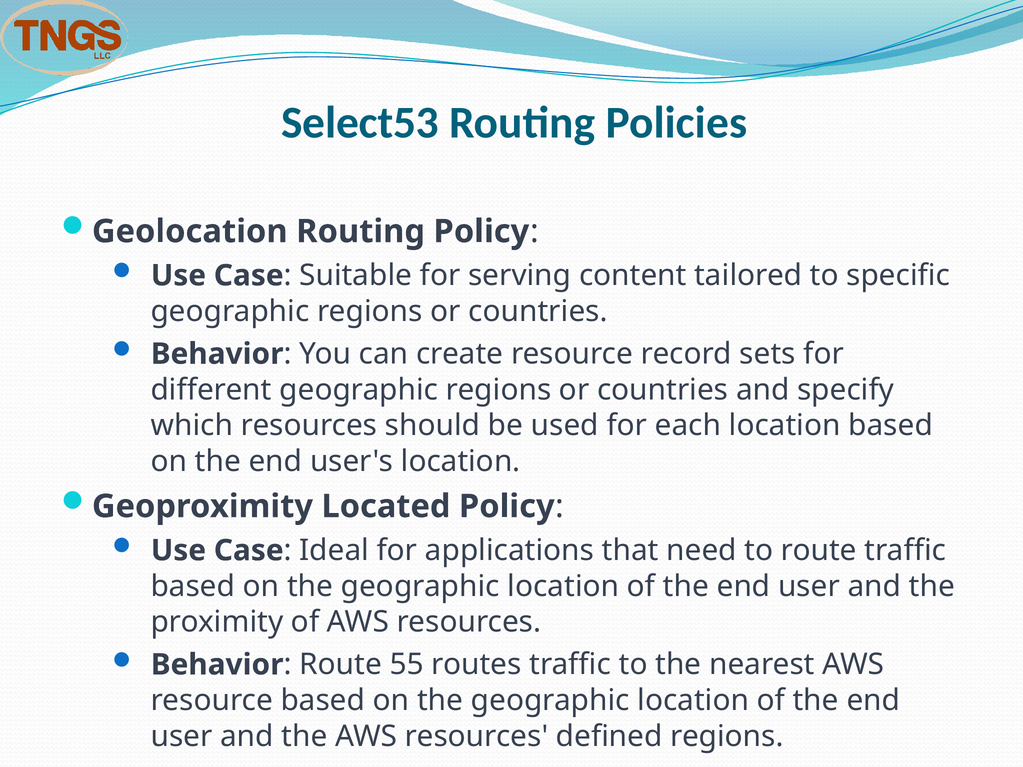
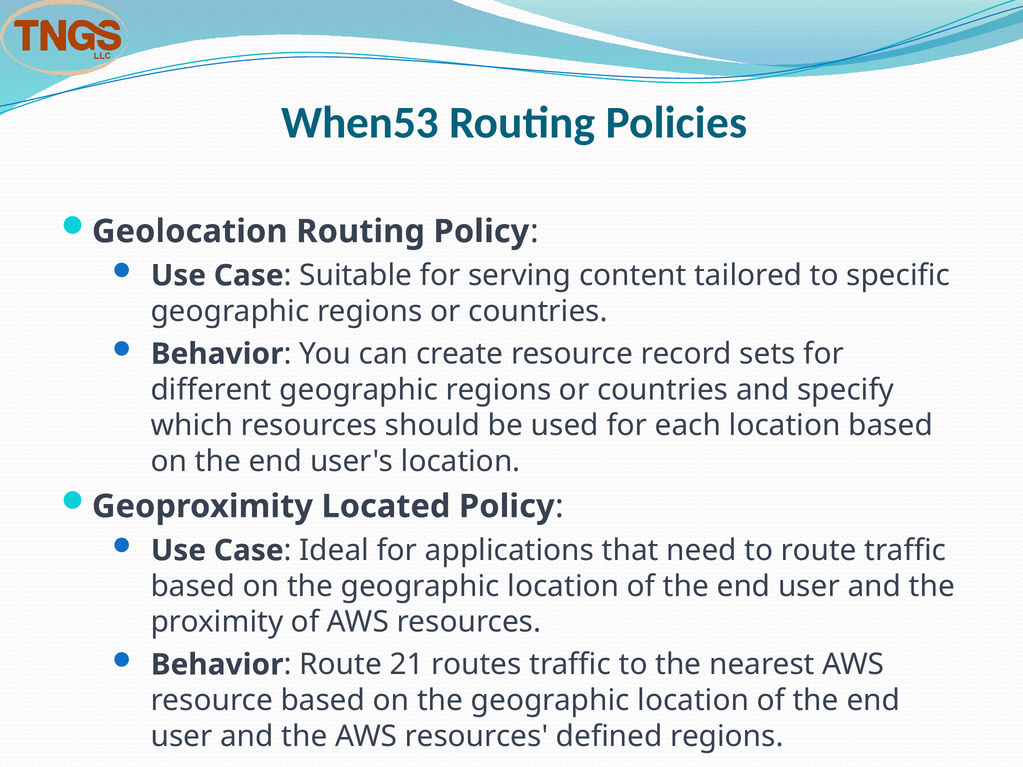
Select53: Select53 -> When53
55: 55 -> 21
